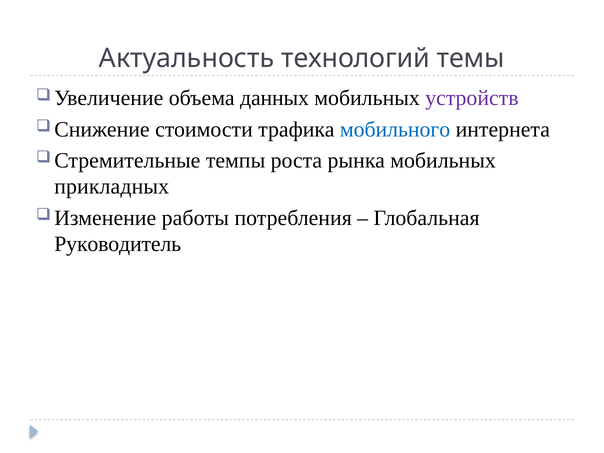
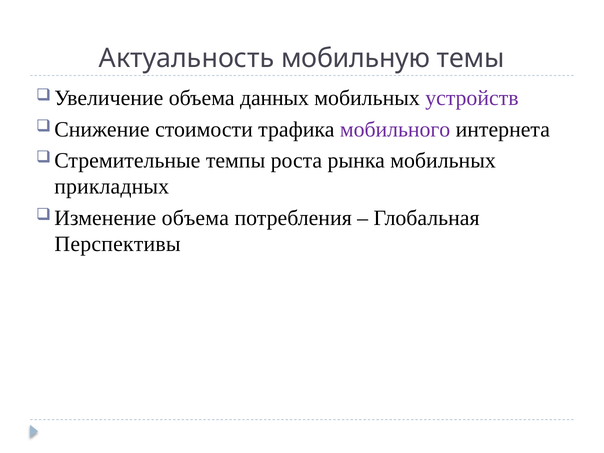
технологий: технологий -> мобильную
мобильного colour: blue -> purple
работы at (195, 218): работы -> объема
Руководитель: Руководитель -> Перспективы
